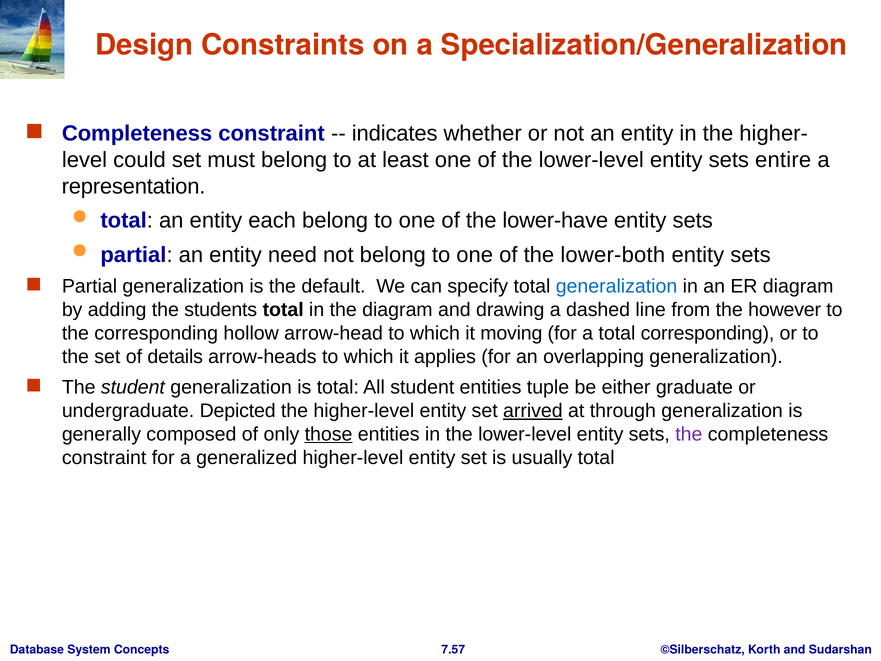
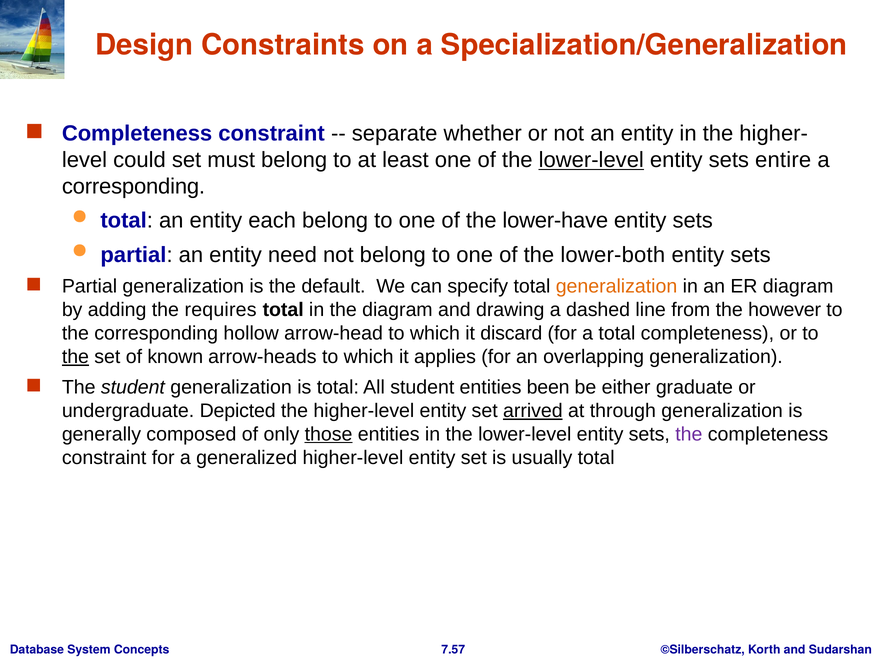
indicates: indicates -> separate
lower-level at (591, 160) underline: none -> present
representation at (134, 186): representation -> corresponding
generalization at (617, 286) colour: blue -> orange
students: students -> requires
moving: moving -> discard
total corresponding: corresponding -> completeness
the at (75, 357) underline: none -> present
details: details -> known
tuple: tuple -> been
